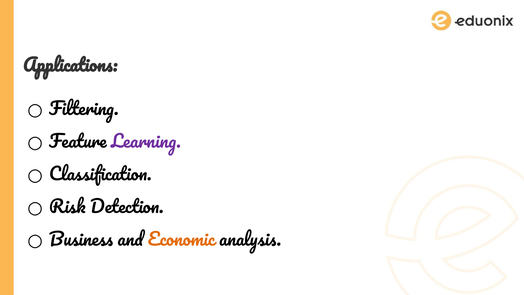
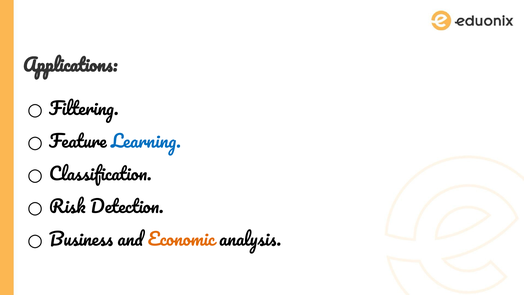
Learning colour: purple -> blue
